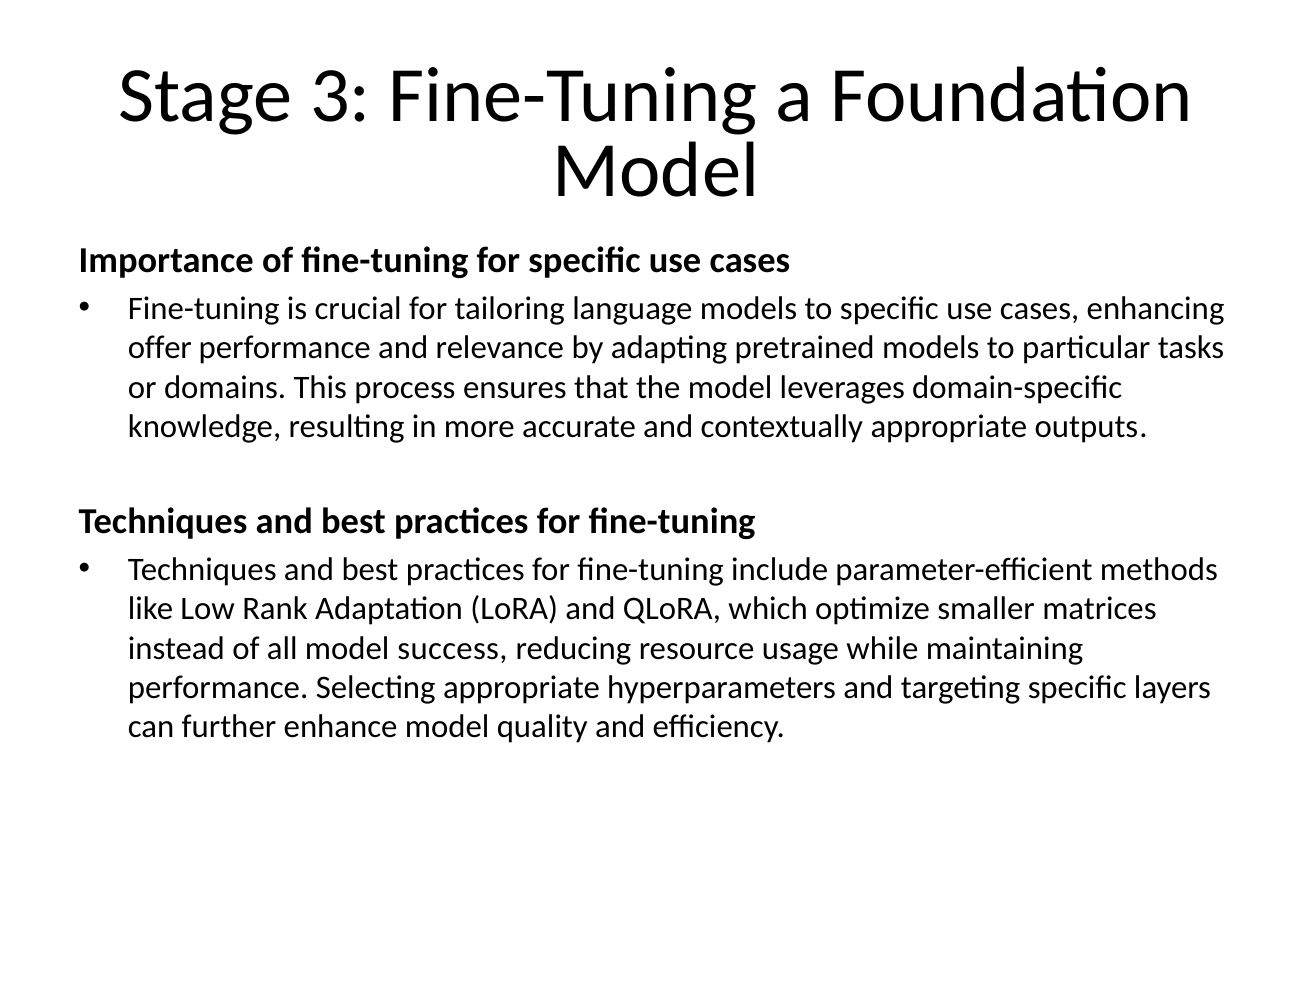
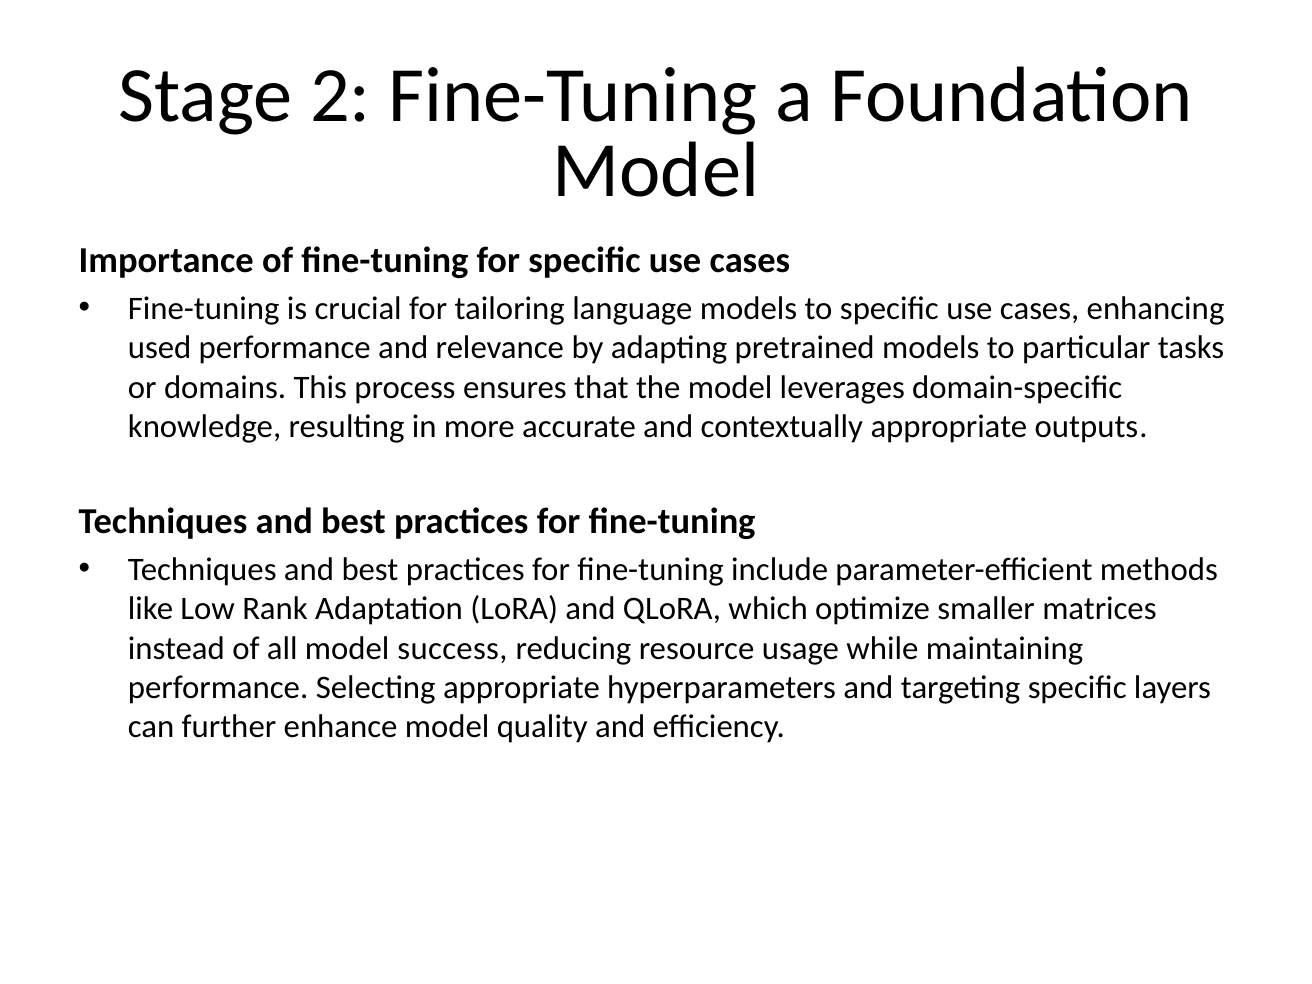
3: 3 -> 2
offer: offer -> used
